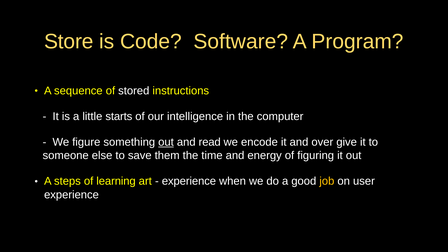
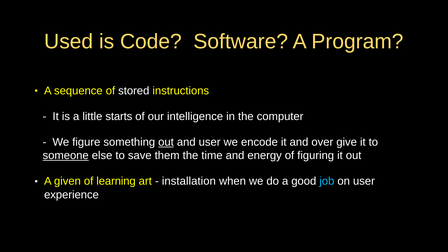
Store: Store -> Used
and read: read -> user
someone underline: none -> present
steps: steps -> given
experience at (189, 181): experience -> installation
job colour: yellow -> light blue
